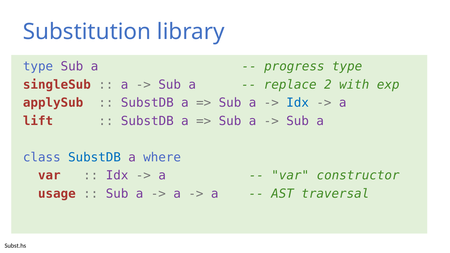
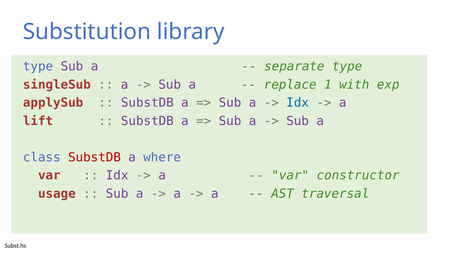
progress: progress -> separate
2: 2 -> 1
SubstDB at (94, 157) colour: blue -> red
